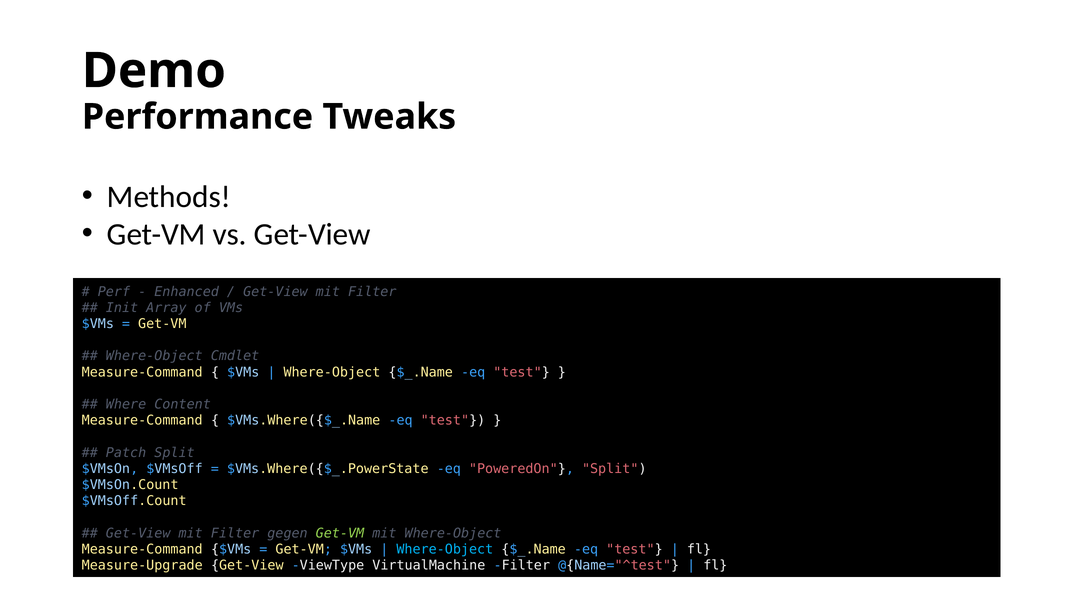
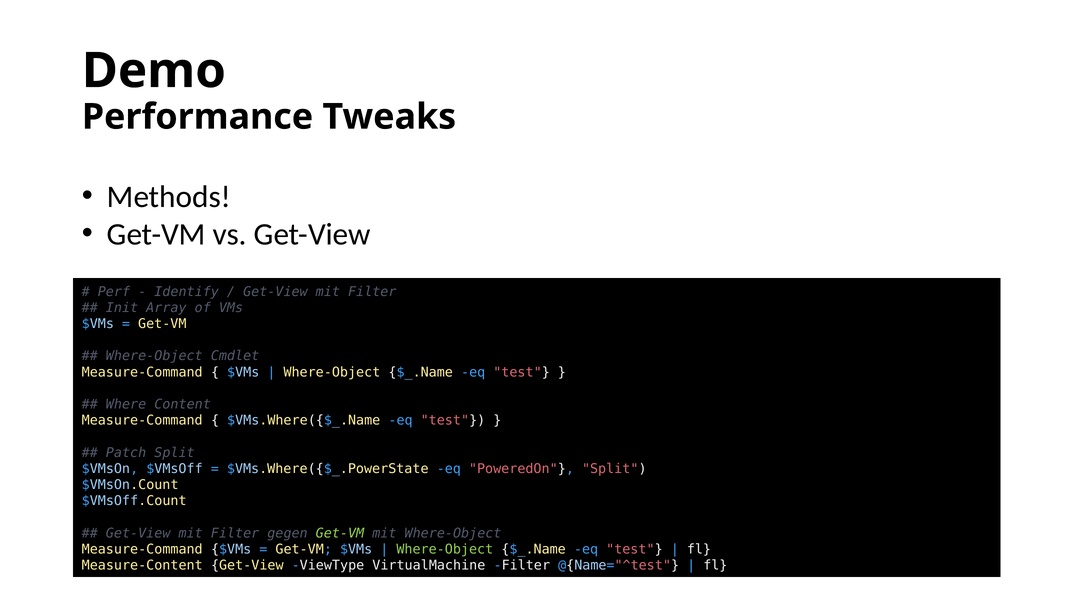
Enhanced: Enhanced -> Identify
Where-Object at (445, 549) colour: light blue -> light green
Measure-Upgrade: Measure-Upgrade -> Measure-Content
